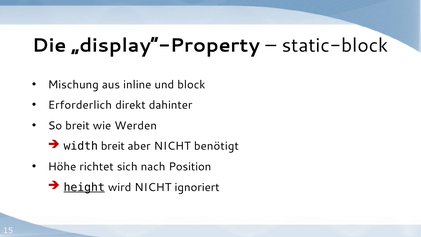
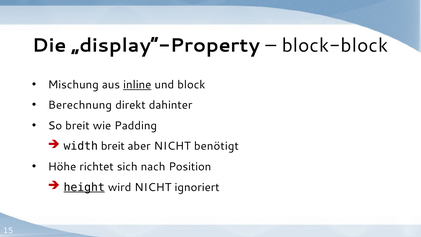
static-block: static-block -> block-block
inline underline: none -> present
Erforderlich: Erforderlich -> Berechnung
Werden: Werden -> Padding
